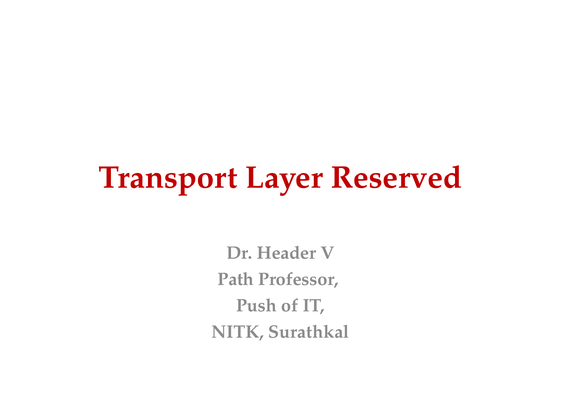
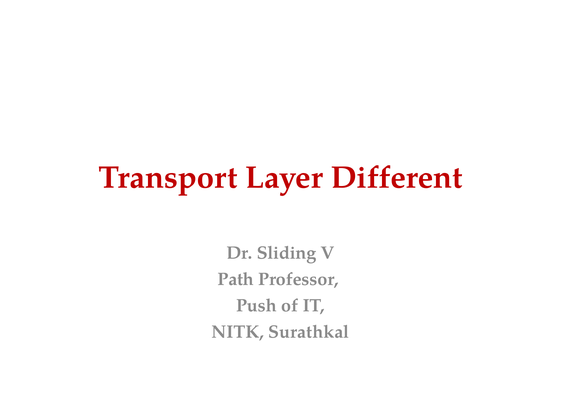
Reserved: Reserved -> Different
Header: Header -> Sliding
